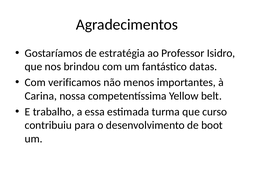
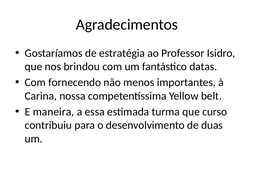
verificamos: verificamos -> fornecendo
trabalho: trabalho -> maneira
boot: boot -> duas
